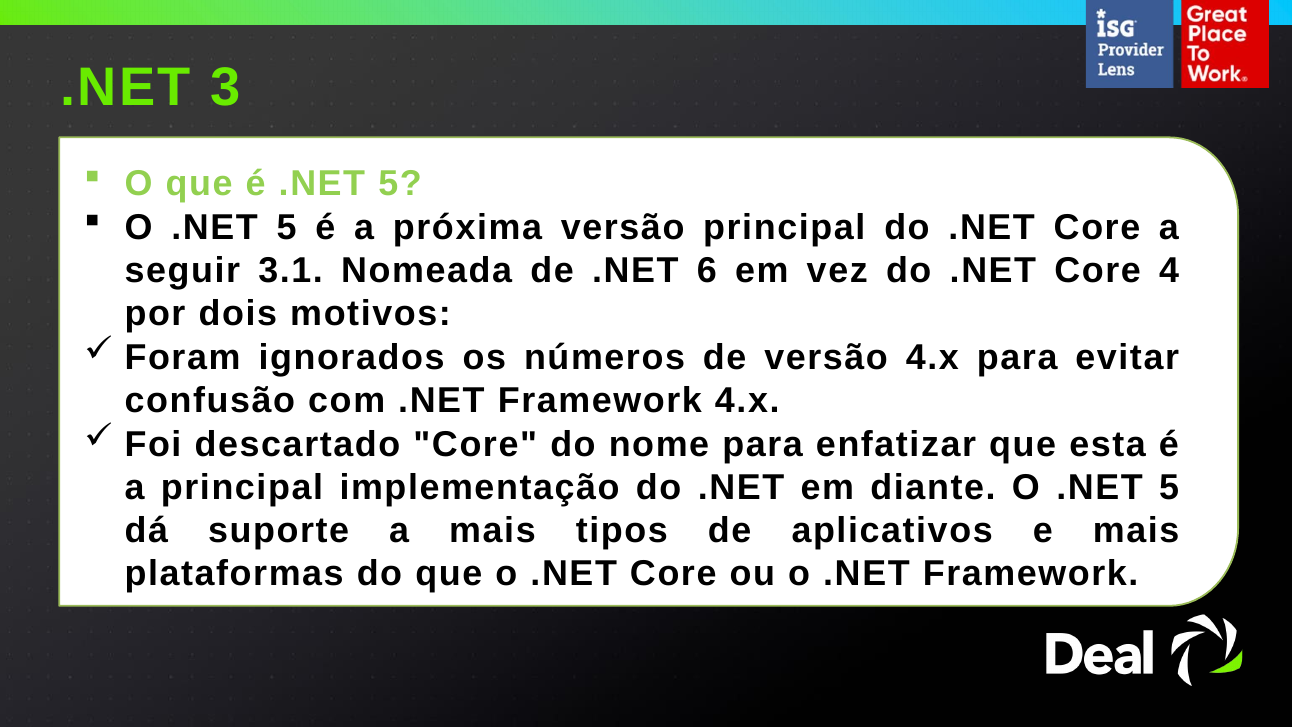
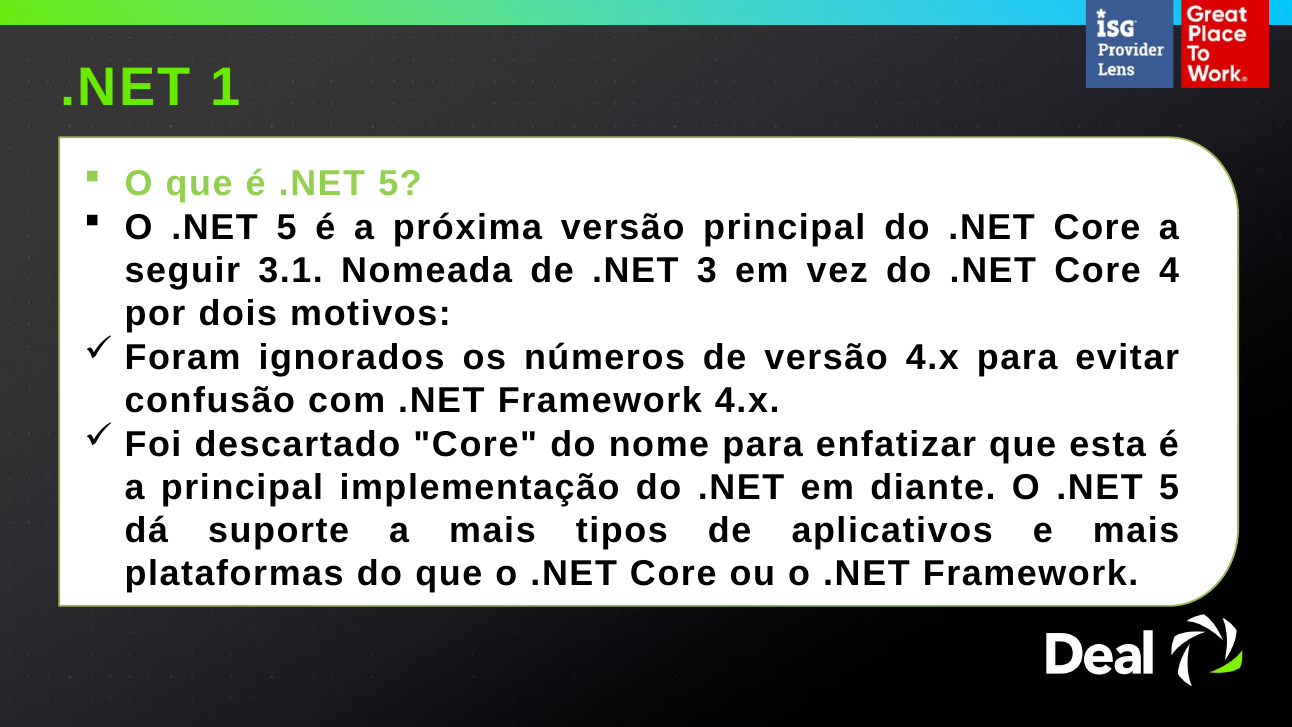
3: 3 -> 1
6: 6 -> 3
